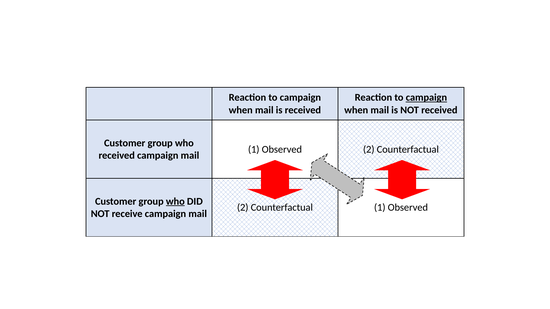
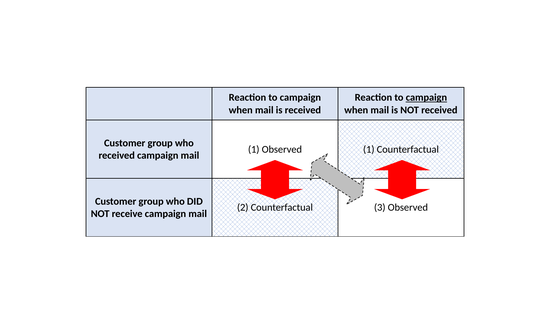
Observed 2: 2 -> 1
who at (175, 202) underline: present -> none
Counterfactual 1: 1 -> 3
